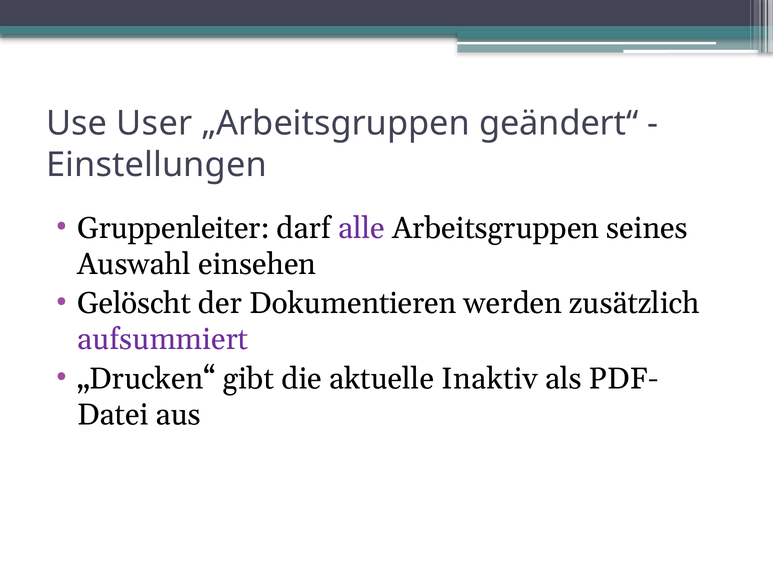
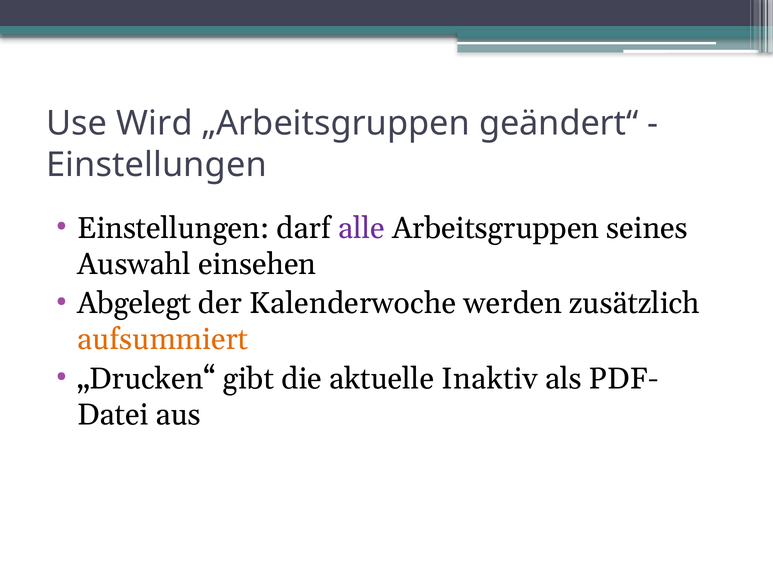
User: User -> Wird
Gruppenleiter at (173, 228): Gruppenleiter -> Einstellungen
Gelöscht: Gelöscht -> Abgelegt
Dokumentieren: Dokumentieren -> Kalenderwoche
aufsummiert colour: purple -> orange
